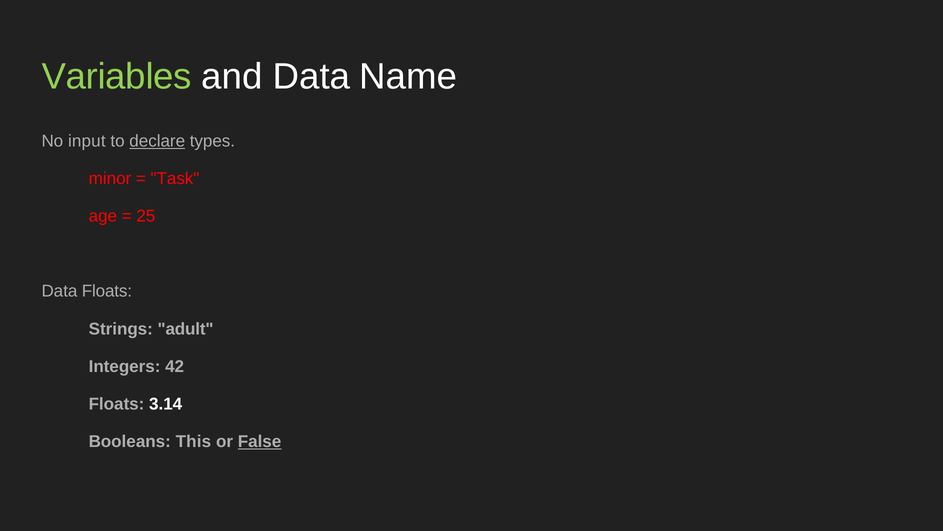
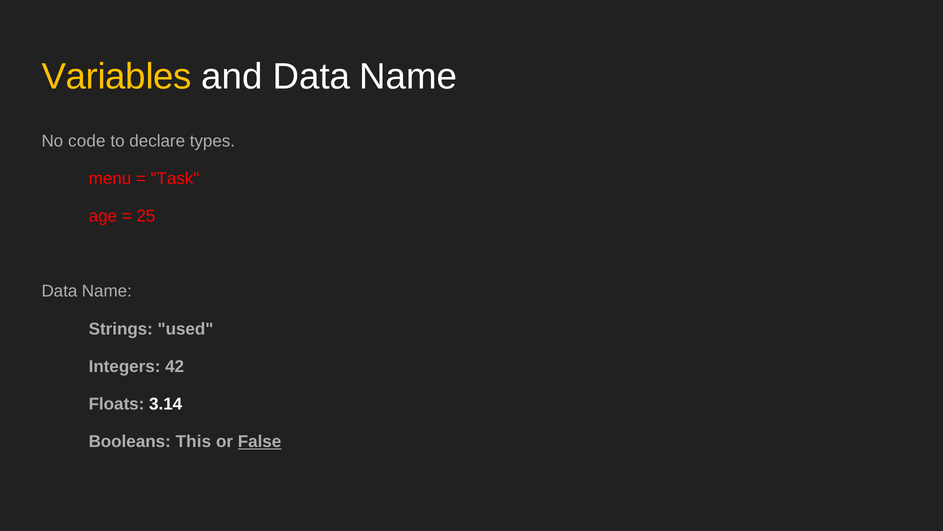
Variables colour: light green -> yellow
input: input -> code
declare underline: present -> none
minor: minor -> menu
Floats at (107, 291): Floats -> Name
adult: adult -> used
